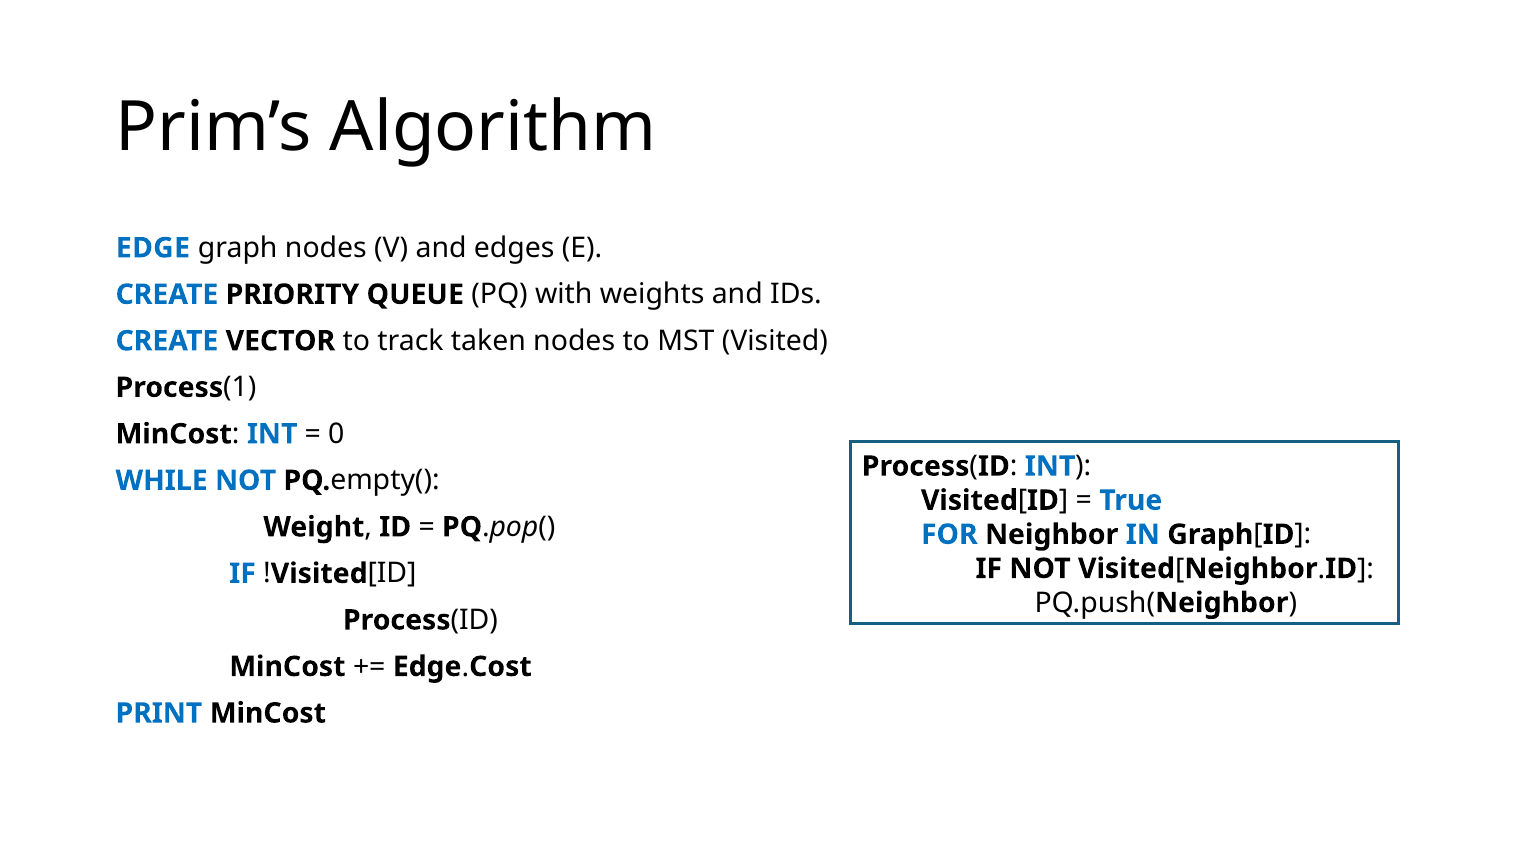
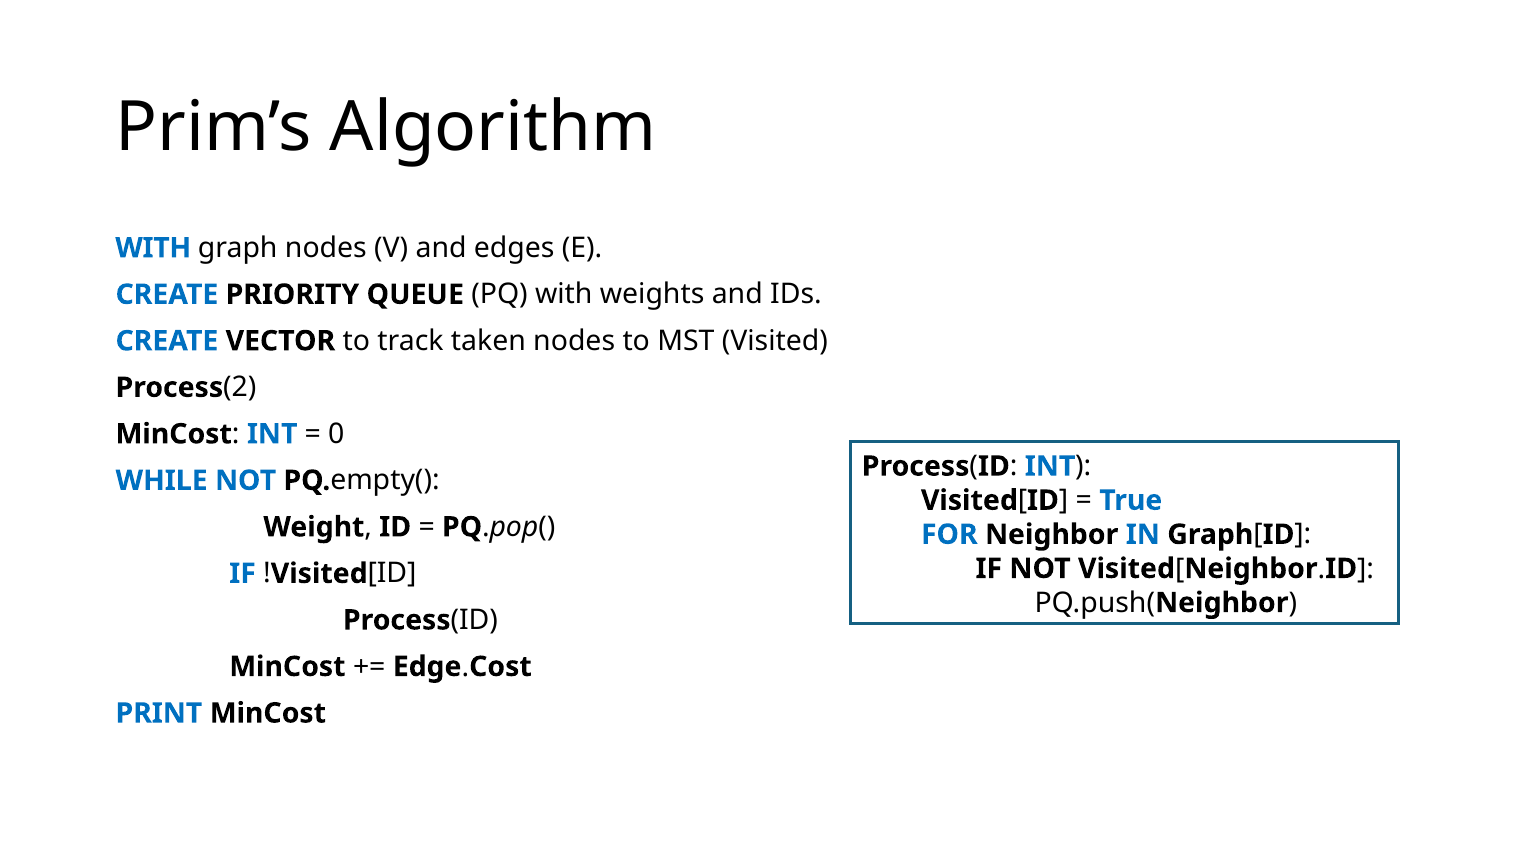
EDGE at (153, 248): EDGE -> WITH
1: 1 -> 2
